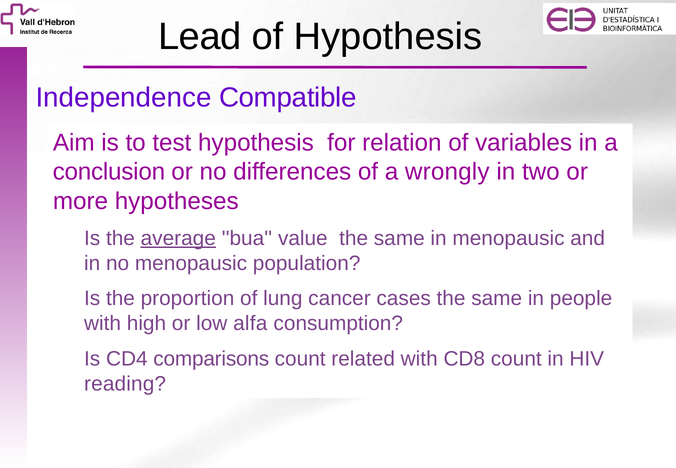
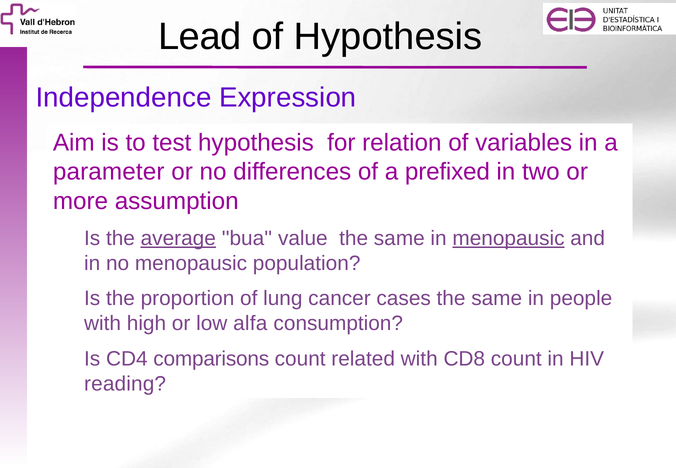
Compatible: Compatible -> Expression
conclusion: conclusion -> parameter
wrongly: wrongly -> prefixed
hypotheses: hypotheses -> assumption
menopausic at (509, 238) underline: none -> present
